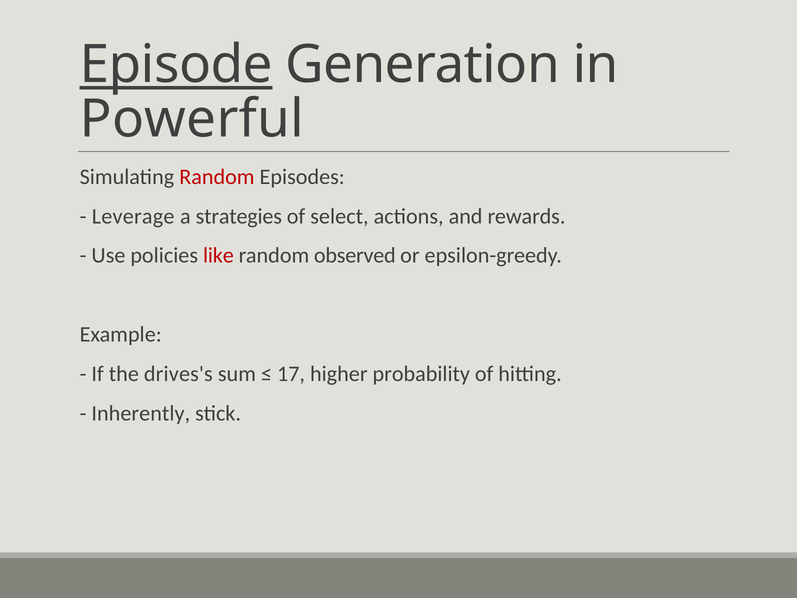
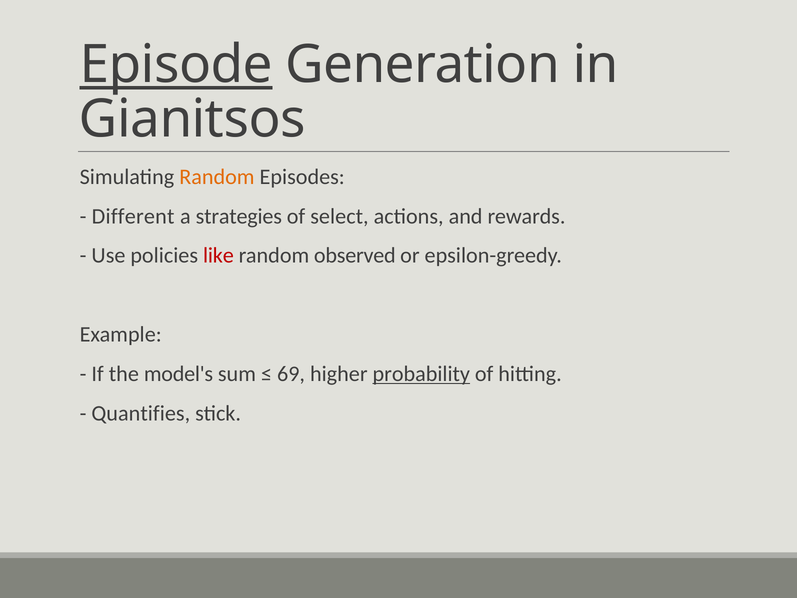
Powerful: Powerful -> Gianitsos
Random at (217, 177) colour: red -> orange
Leverage: Leverage -> Different
drives's: drives's -> model's
17: 17 -> 69
probability underline: none -> present
Inherently: Inherently -> Quantifies
